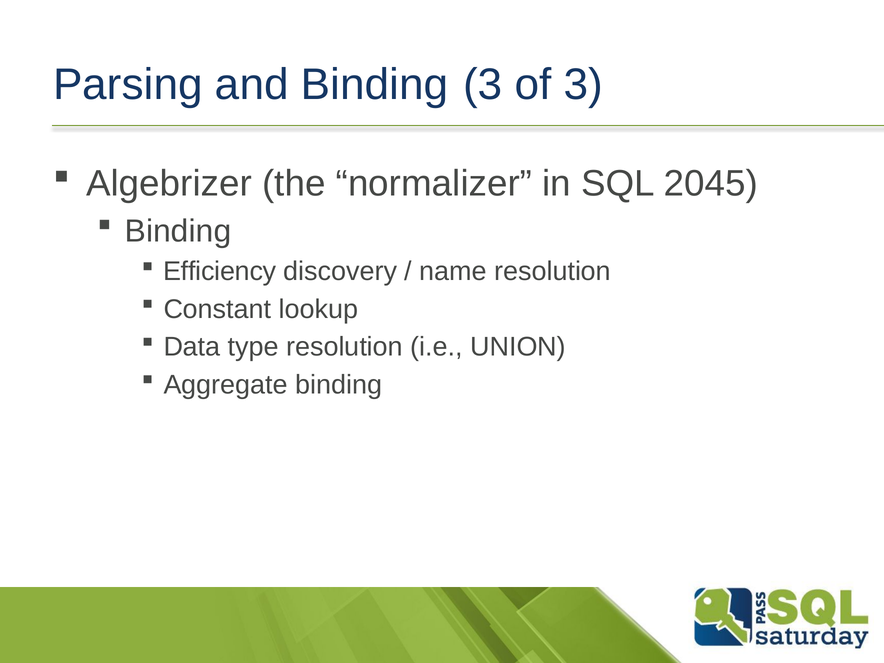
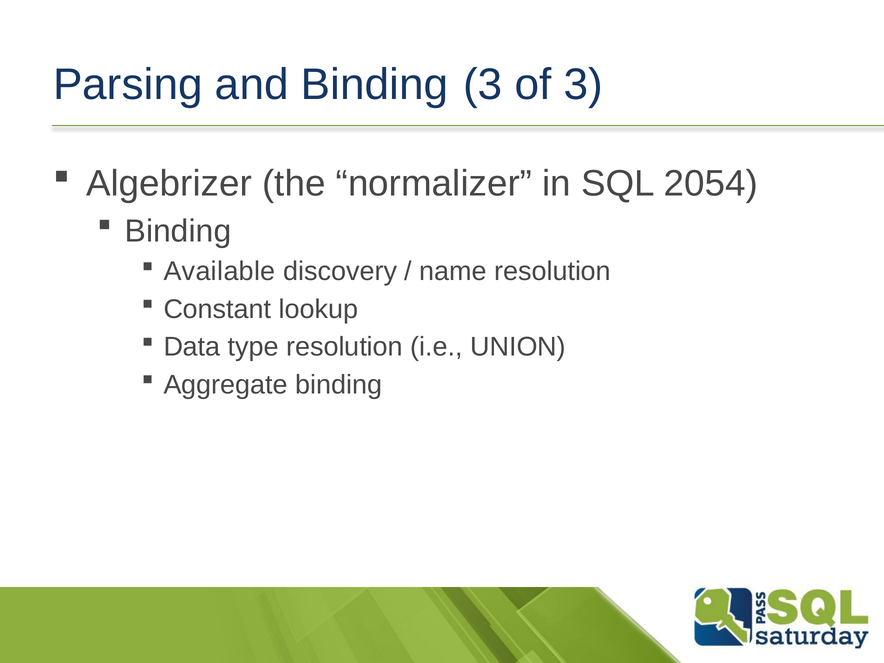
2045: 2045 -> 2054
Efficiency: Efficiency -> Available
